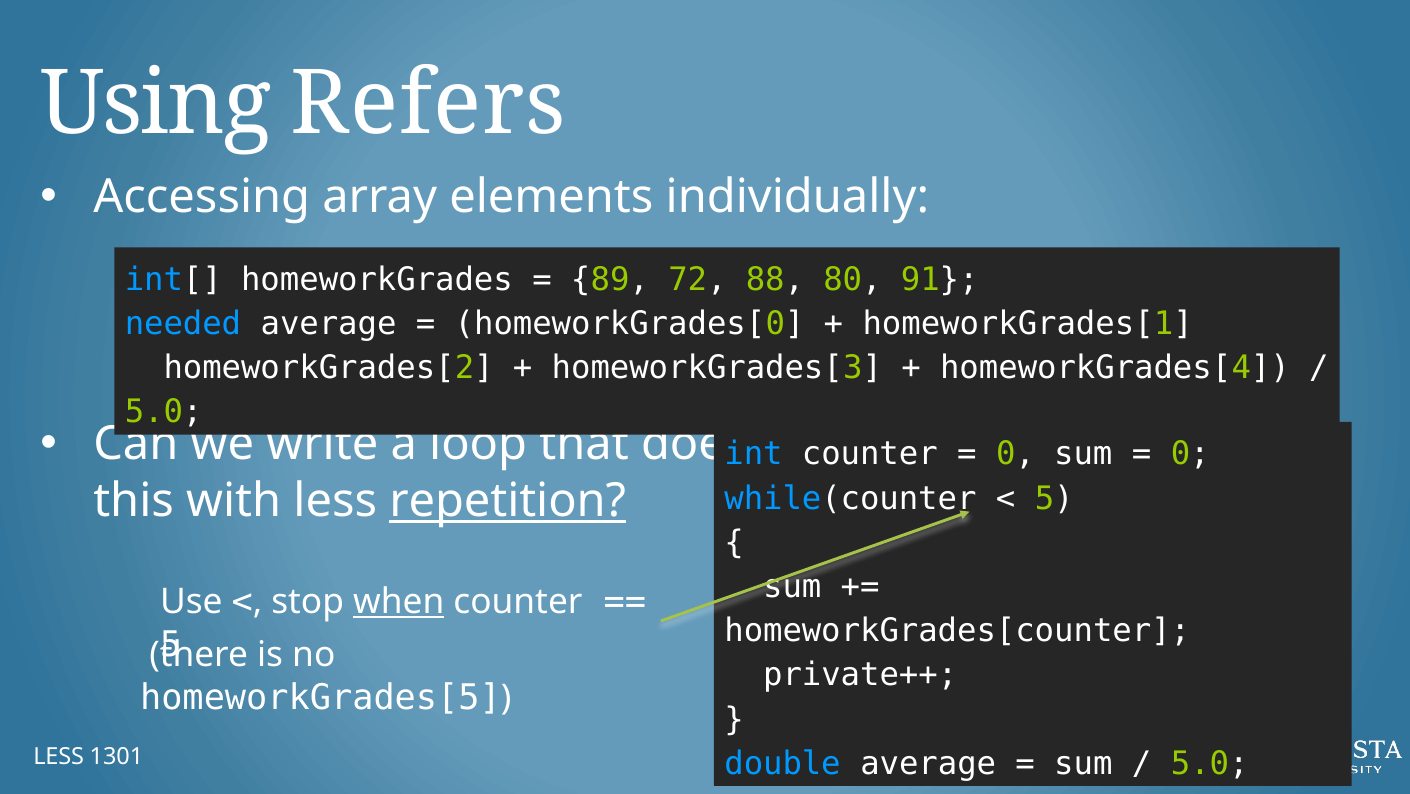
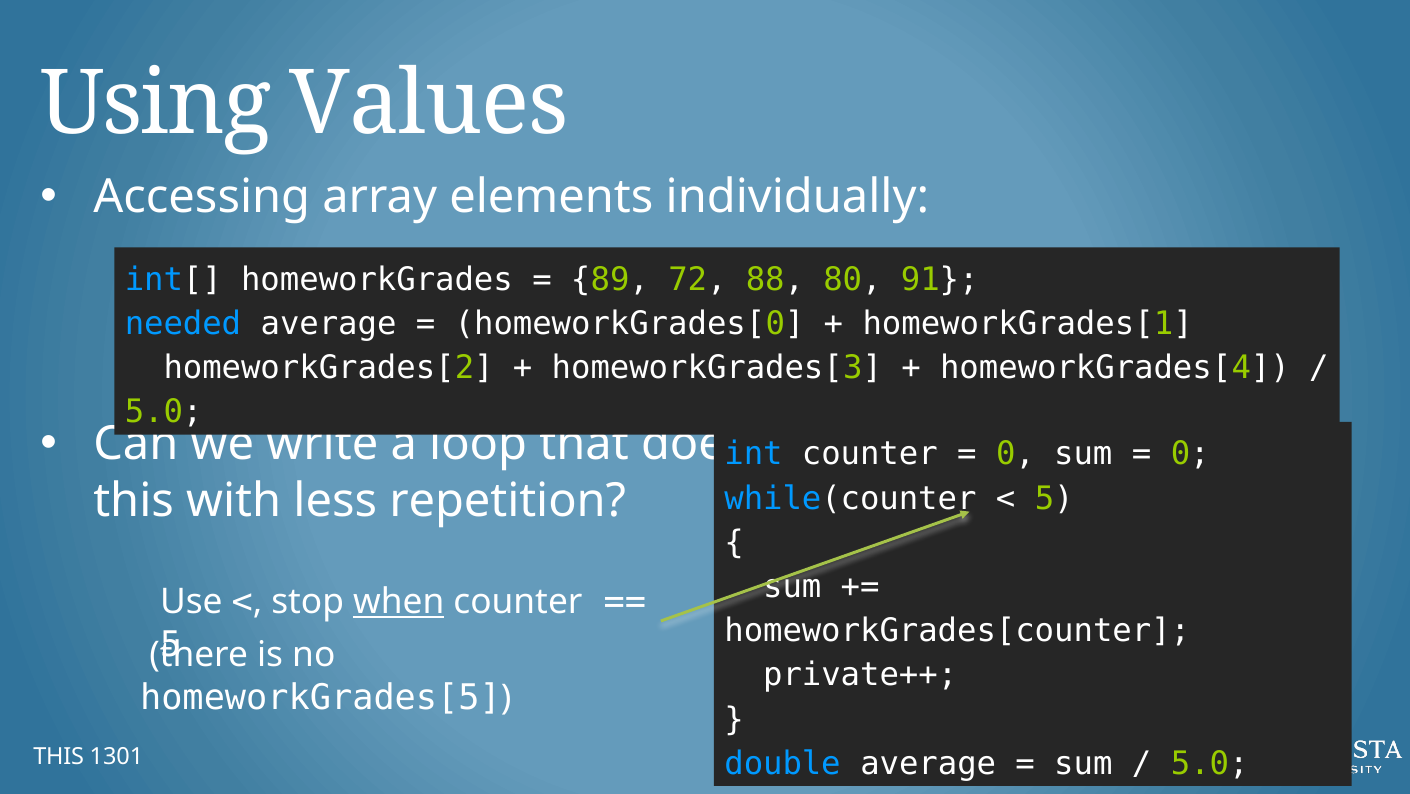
Refers: Refers -> Values
repetition underline: present -> none
LESS at (59, 756): LESS -> THIS
